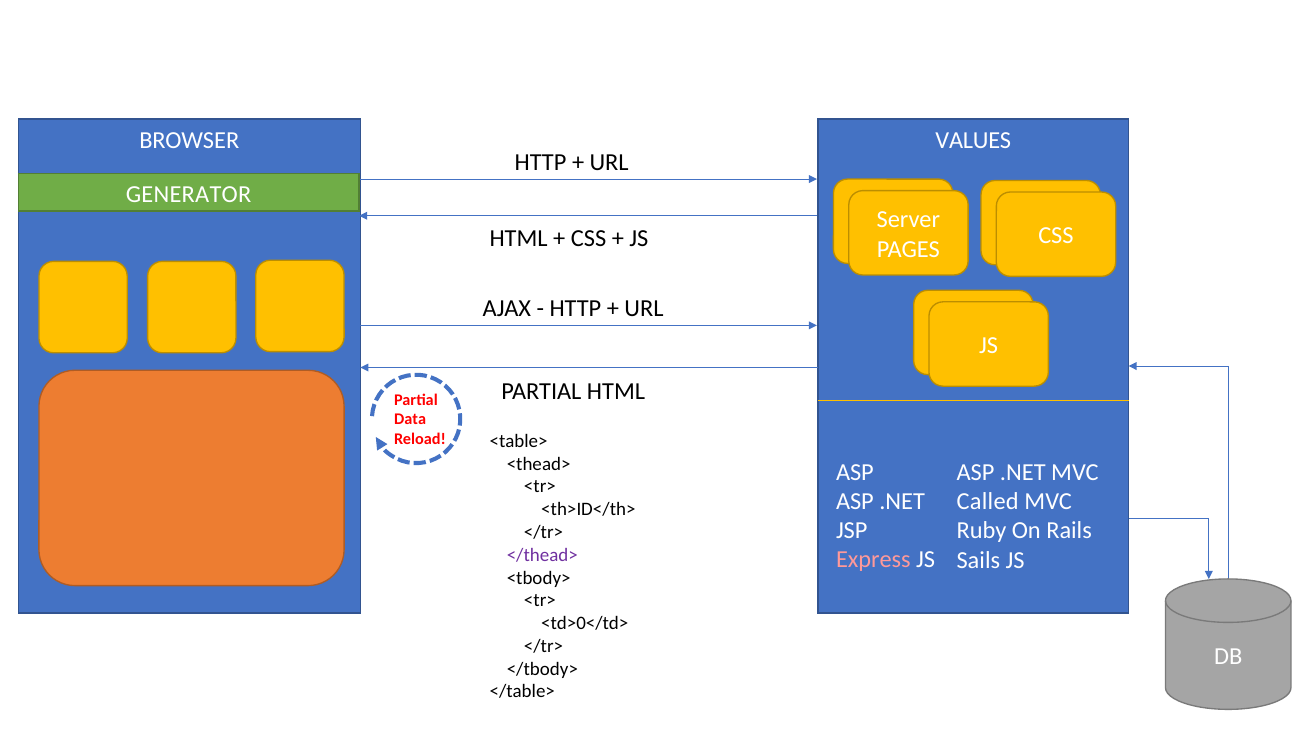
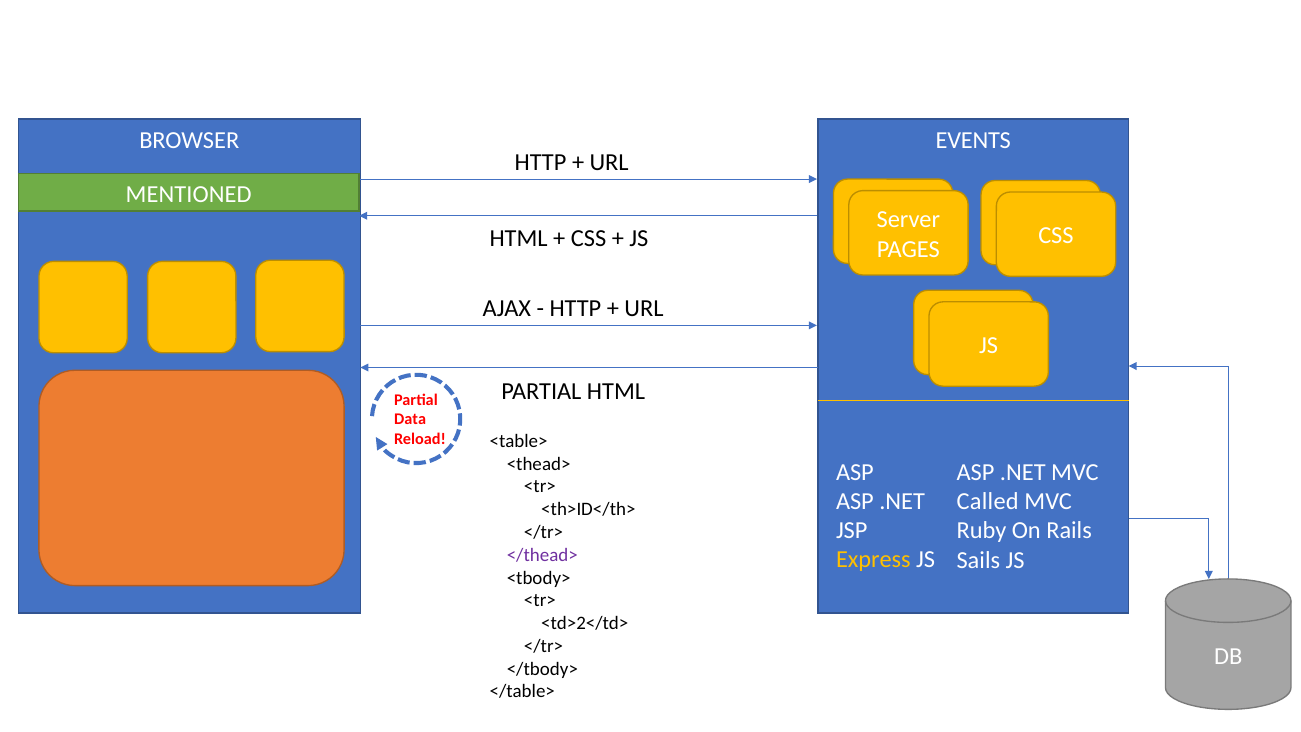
VALUES: VALUES -> EVENTS
GENERATOR: GENERATOR -> MENTIONED
Express colour: pink -> yellow
<td>0</td>: <td>0</td> -> <td>2</td>
